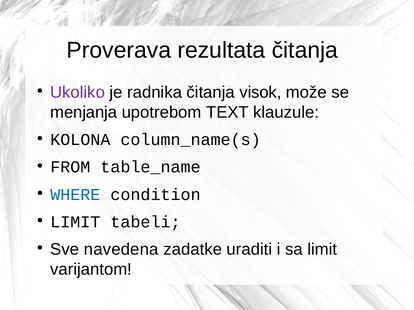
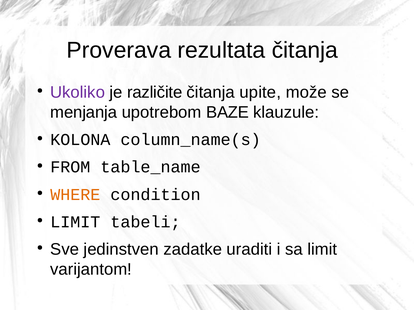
radnika: radnika -> različite
visok: visok -> upite
TEXT: TEXT -> BAZE
WHERE colour: blue -> orange
navedena: navedena -> jedinstven
